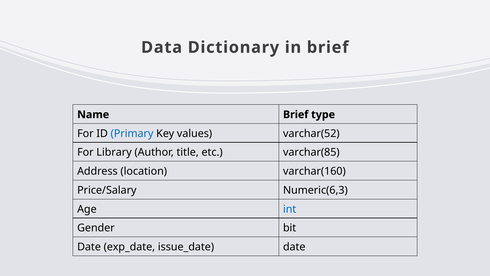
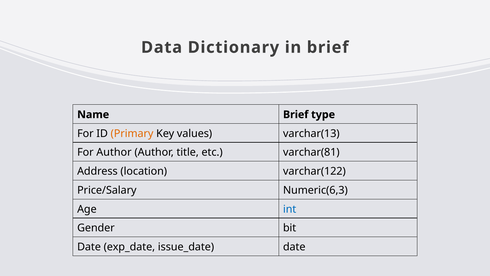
Primary colour: blue -> orange
varchar(52: varchar(52 -> varchar(13
For Library: Library -> Author
varchar(85: varchar(85 -> varchar(81
varchar(160: varchar(160 -> varchar(122
